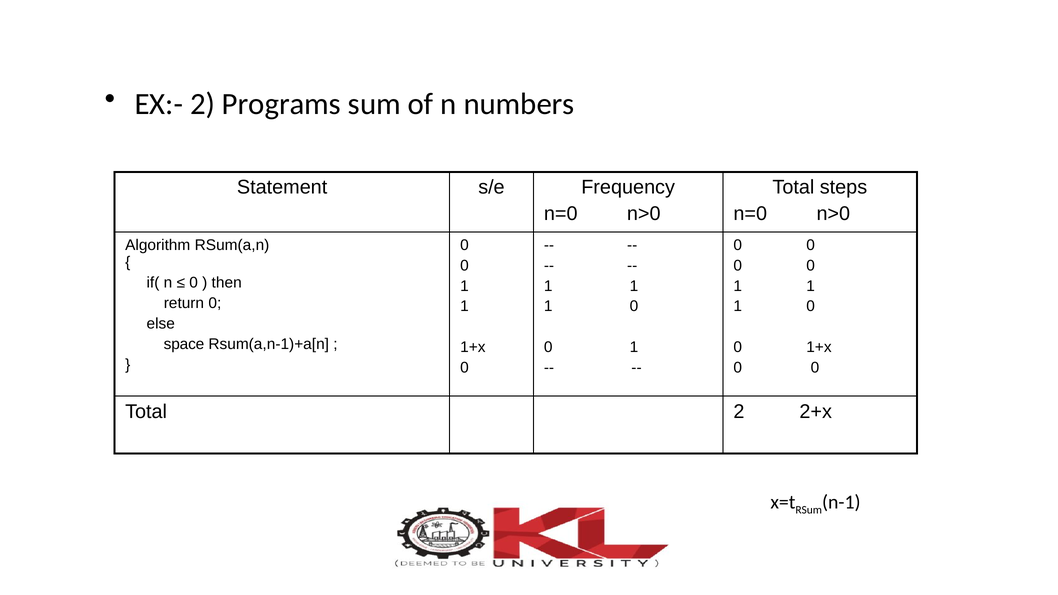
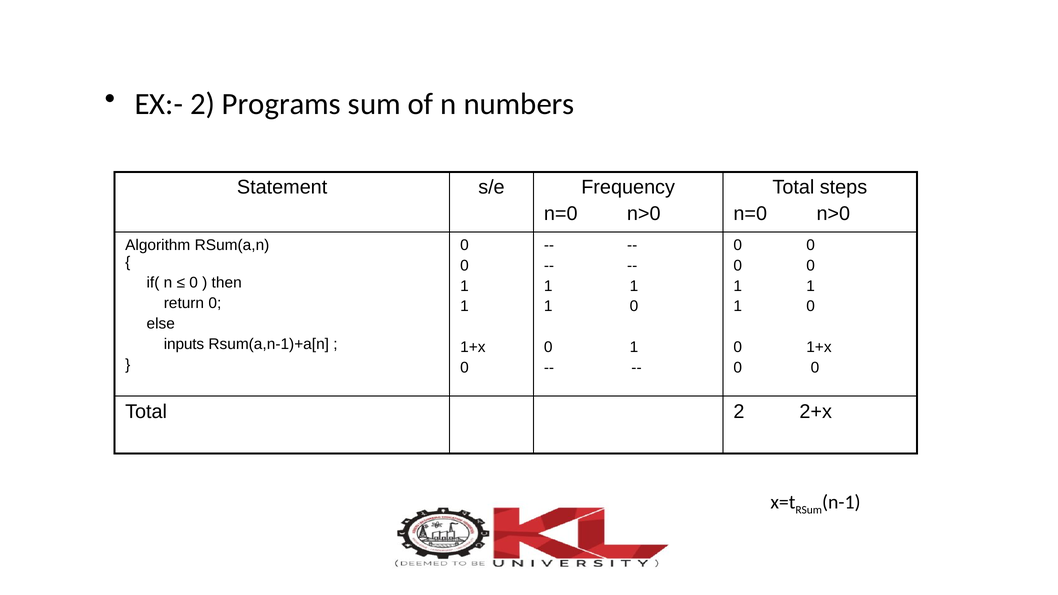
space: space -> inputs
